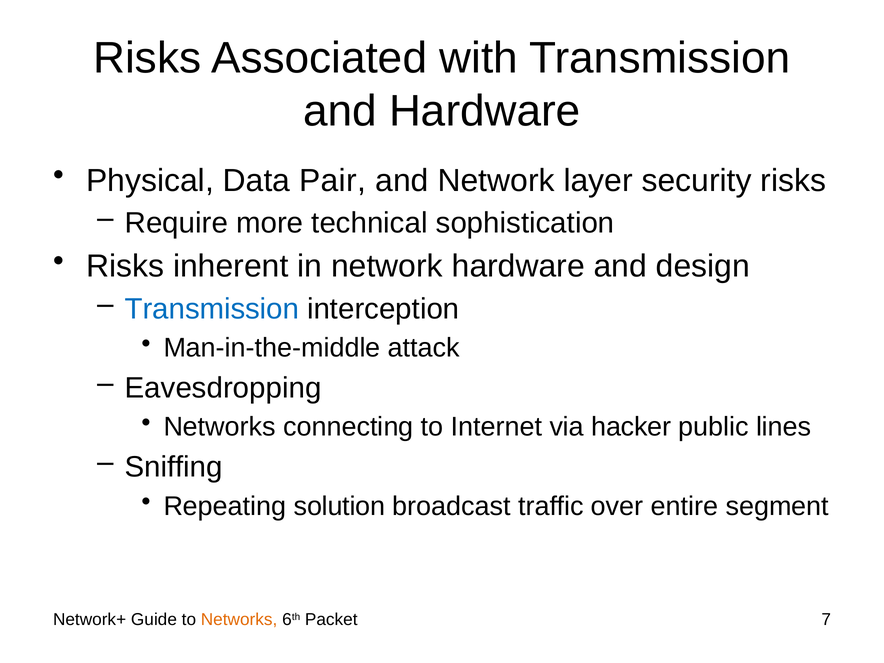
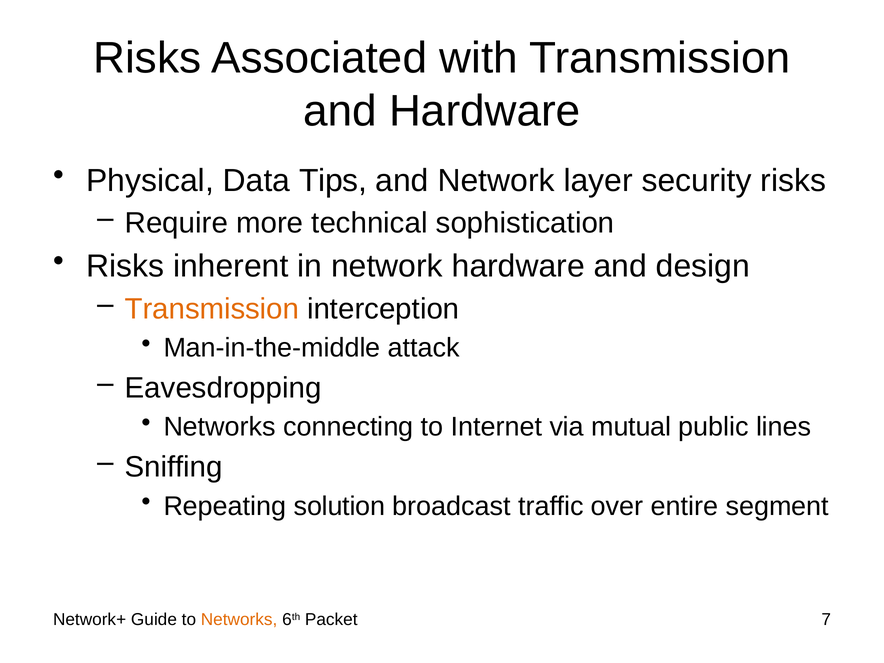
Pair: Pair -> Tips
Transmission at (212, 309) colour: blue -> orange
hacker: hacker -> mutual
